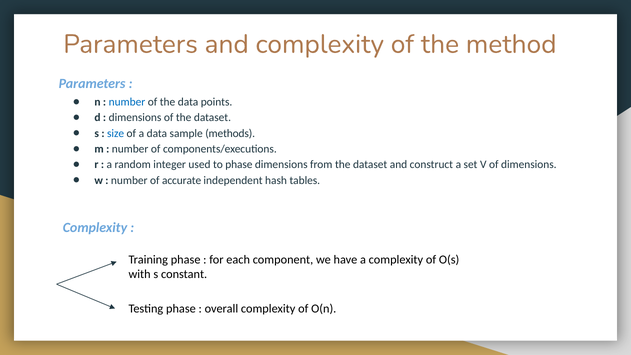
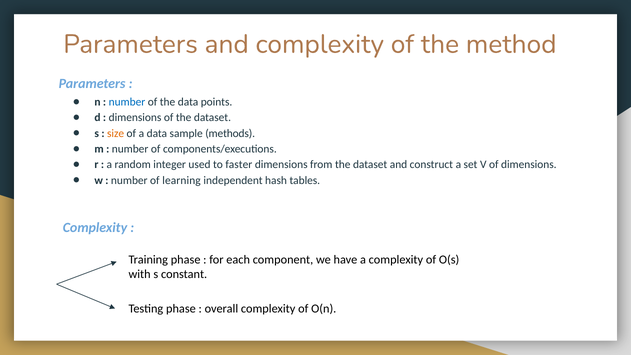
size colour: blue -> orange
to phase: phase -> faster
accurate: accurate -> learning
